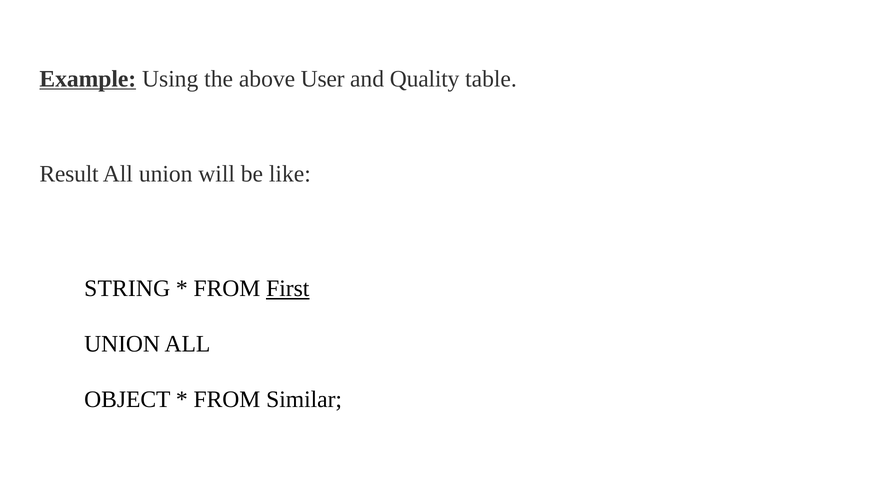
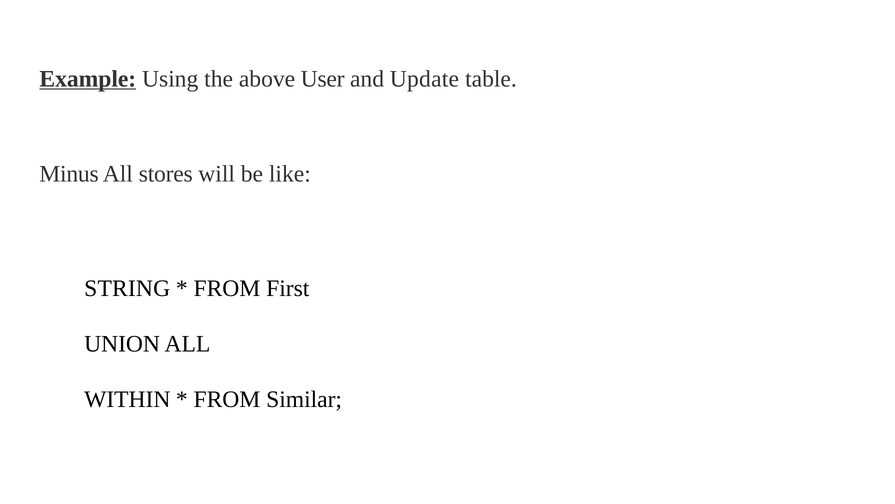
Quality: Quality -> Update
Result: Result -> Minus
All union: union -> stores
First underline: present -> none
OBJECT: OBJECT -> WITHIN
